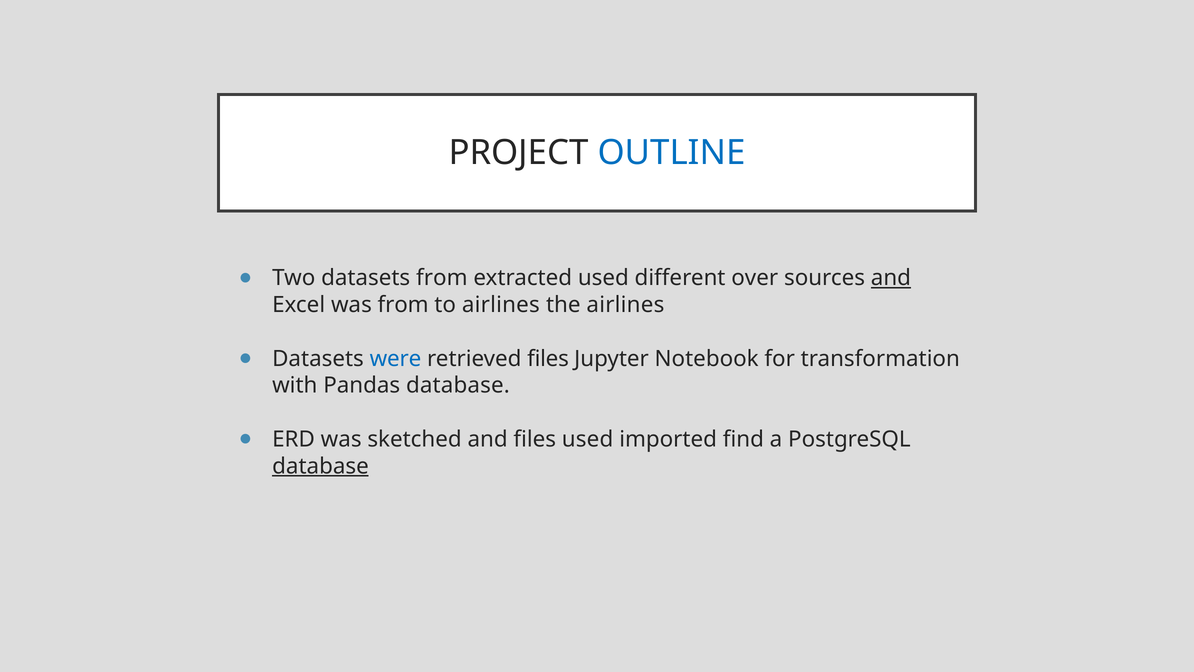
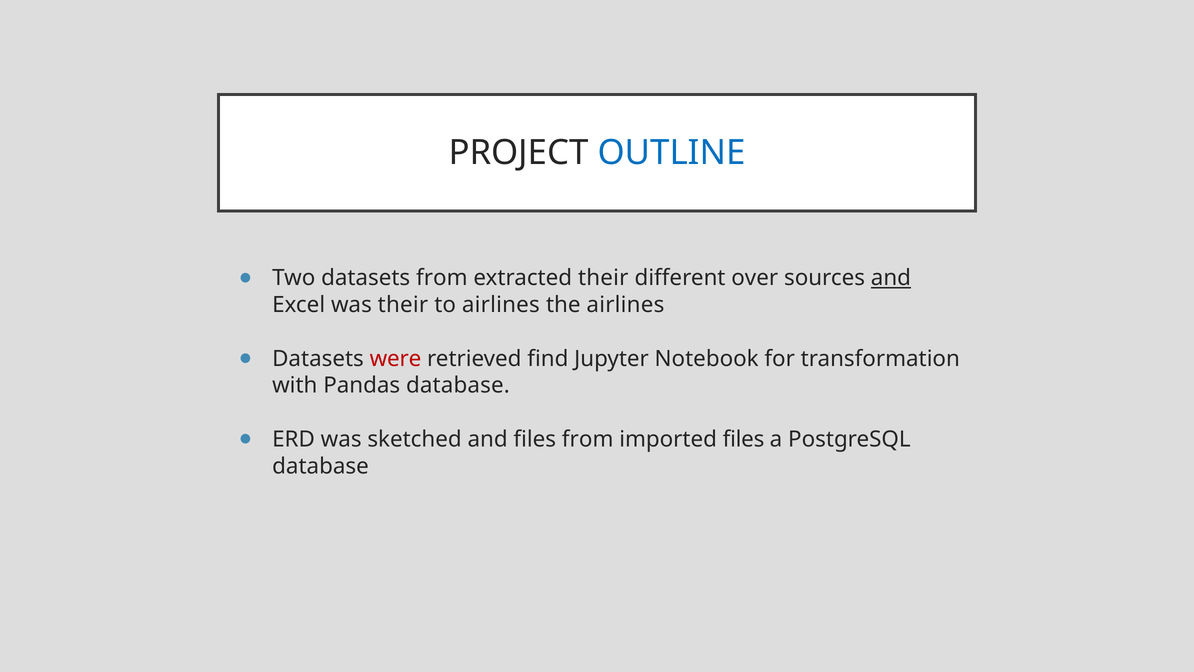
extracted used: used -> their
was from: from -> their
were colour: blue -> red
retrieved files: files -> find
files used: used -> from
imported find: find -> files
database at (320, 466) underline: present -> none
